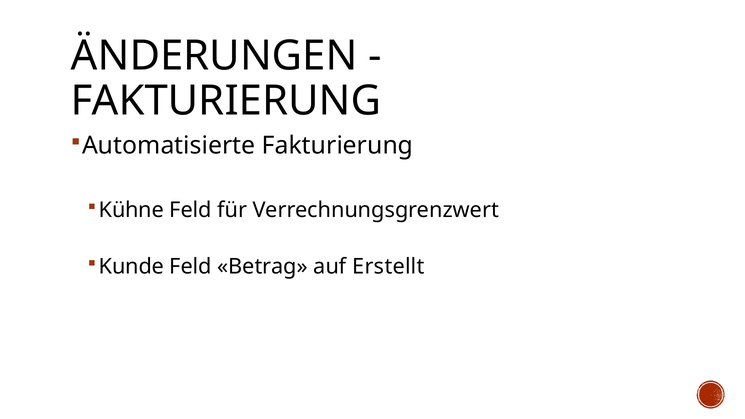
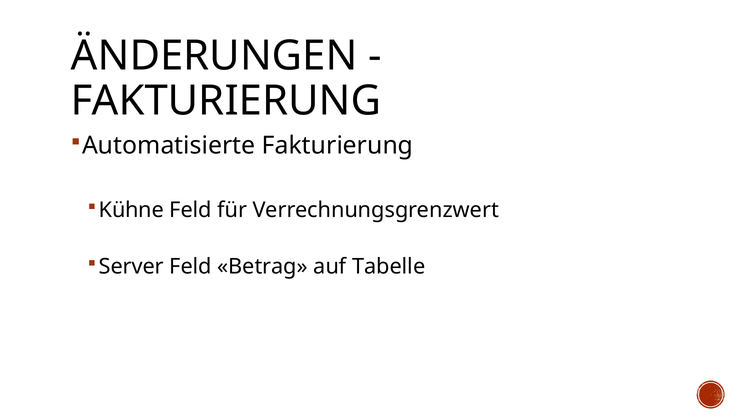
Kunde: Kunde -> Server
Erstellt: Erstellt -> Tabelle
